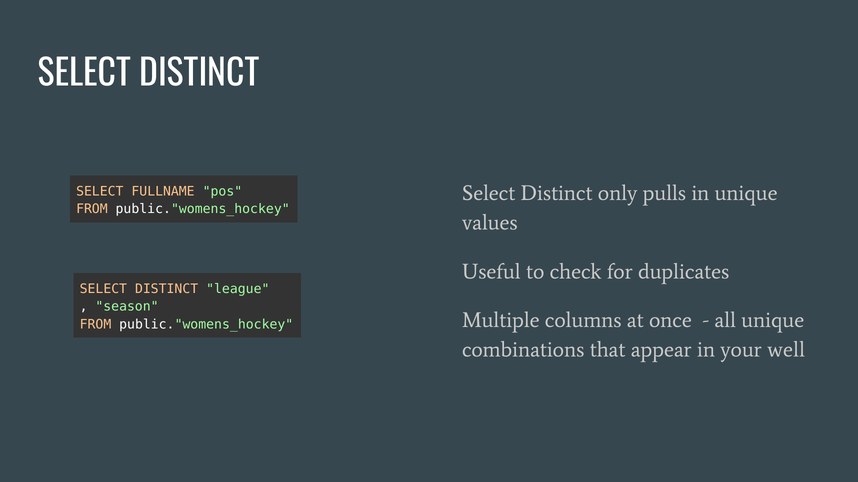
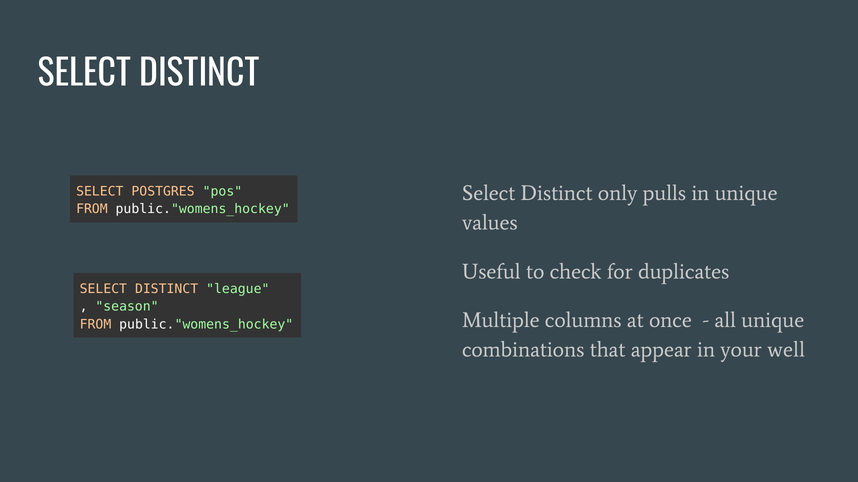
FULLNAME: FULLNAME -> POSTGRES
